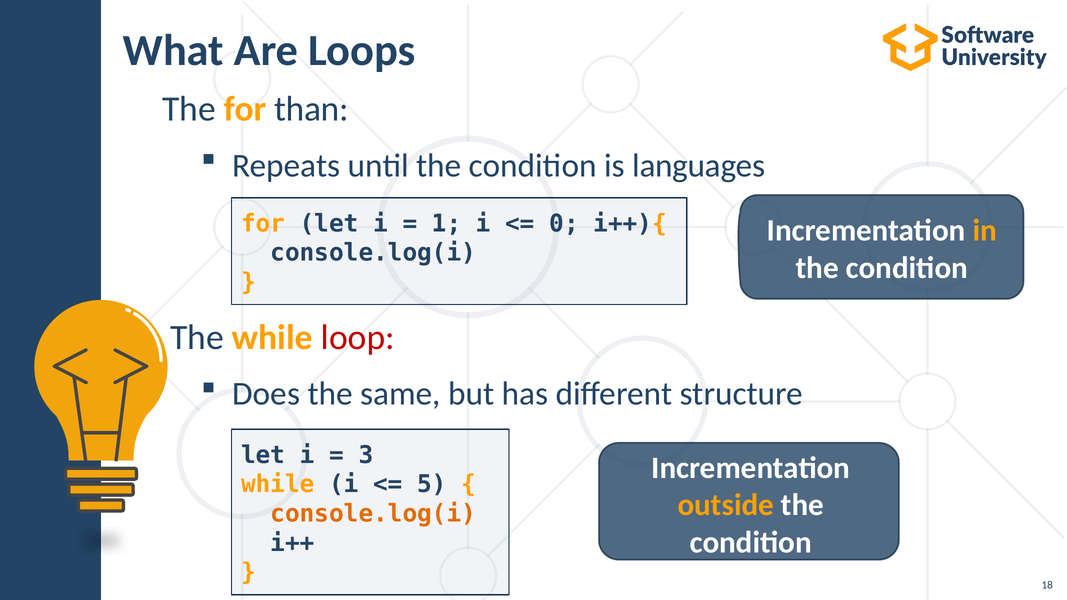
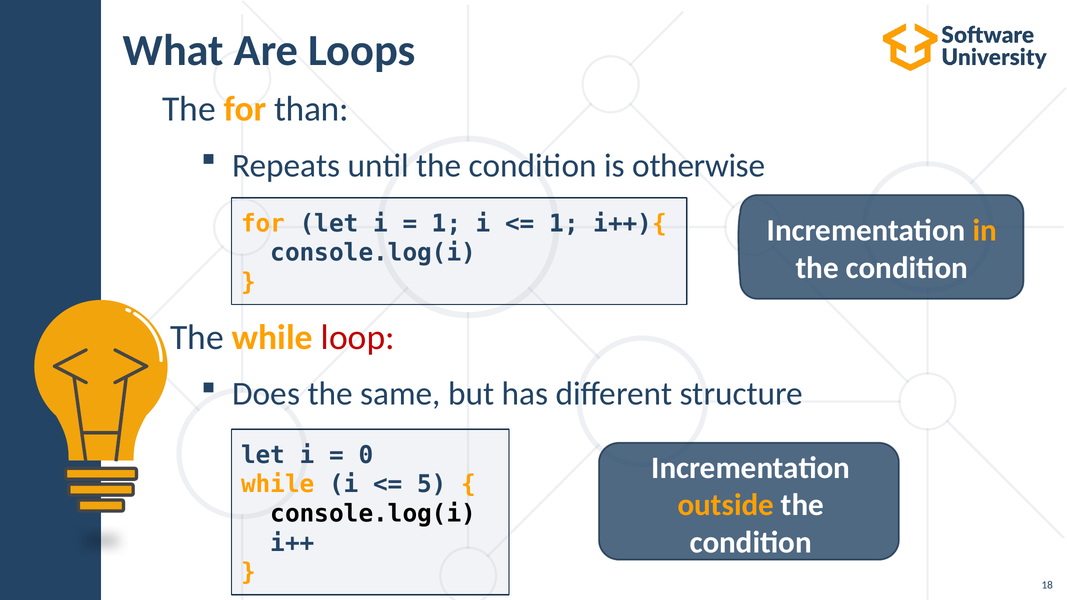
languages: languages -> otherwise
0 at (564, 224): 0 -> 1
3: 3 -> 0
console.log(i at (373, 514) colour: orange -> black
